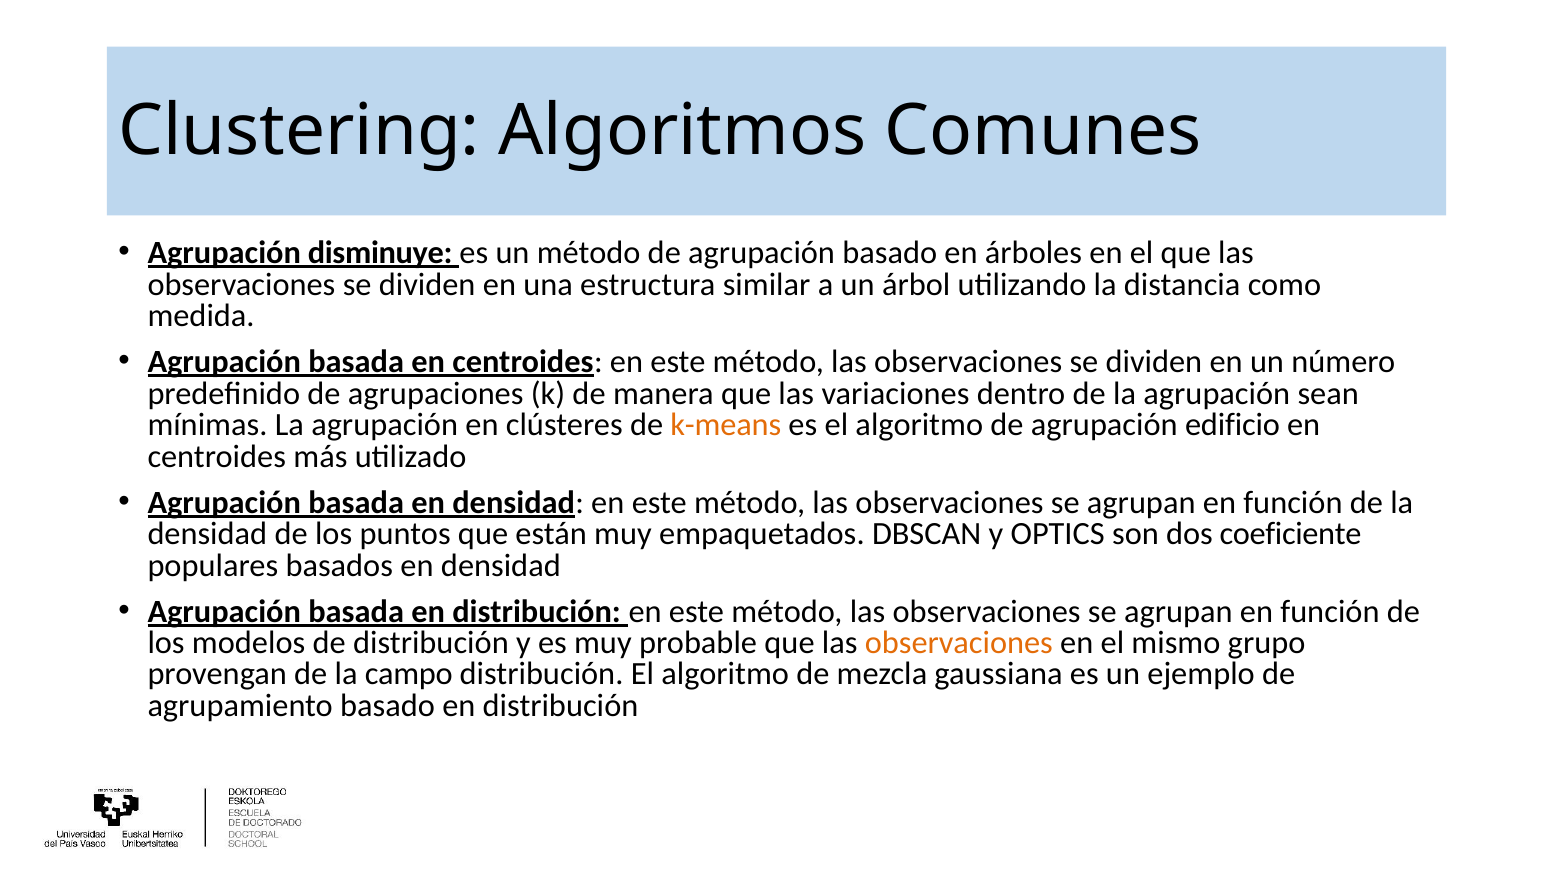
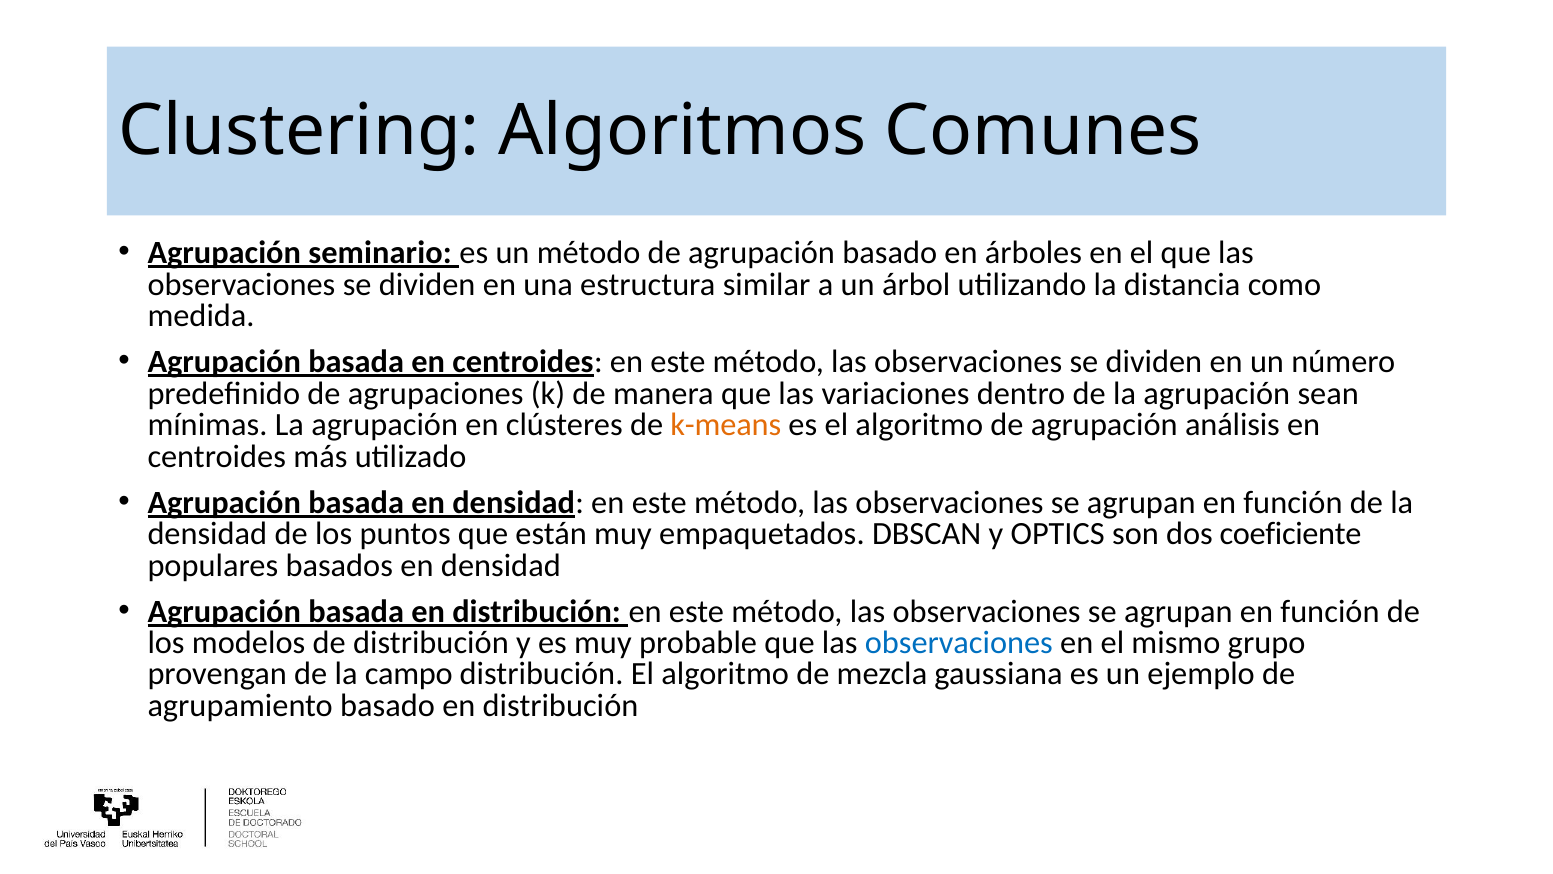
disminuye: disminuye -> seminario
edificio: edificio -> análisis
observaciones at (959, 642) colour: orange -> blue
